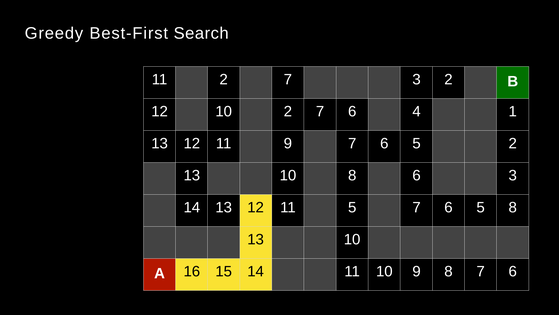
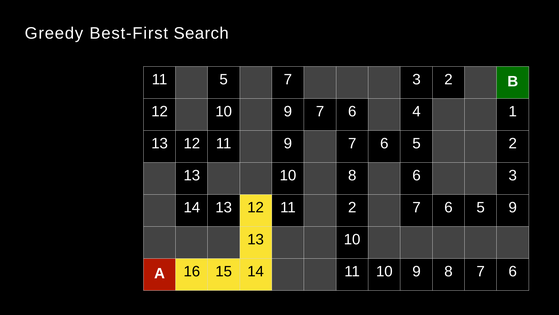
11 2: 2 -> 5
12 10 2: 2 -> 9
11 5: 5 -> 2
5 8: 8 -> 9
